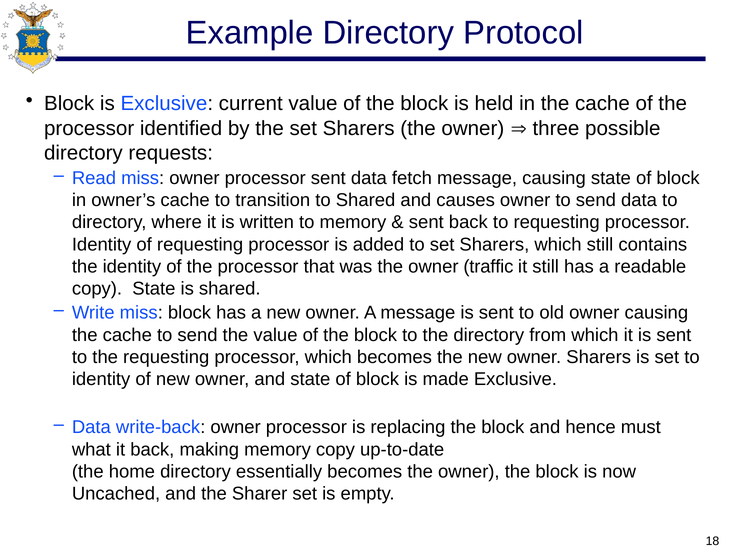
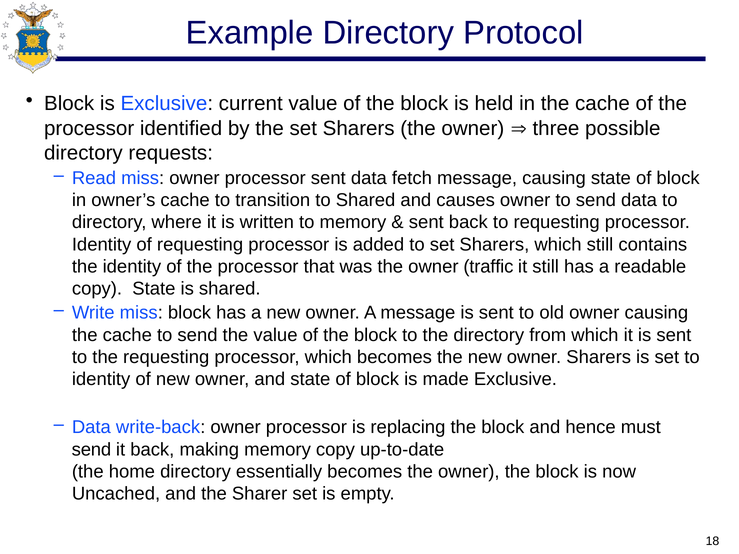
what at (91, 450): what -> send
